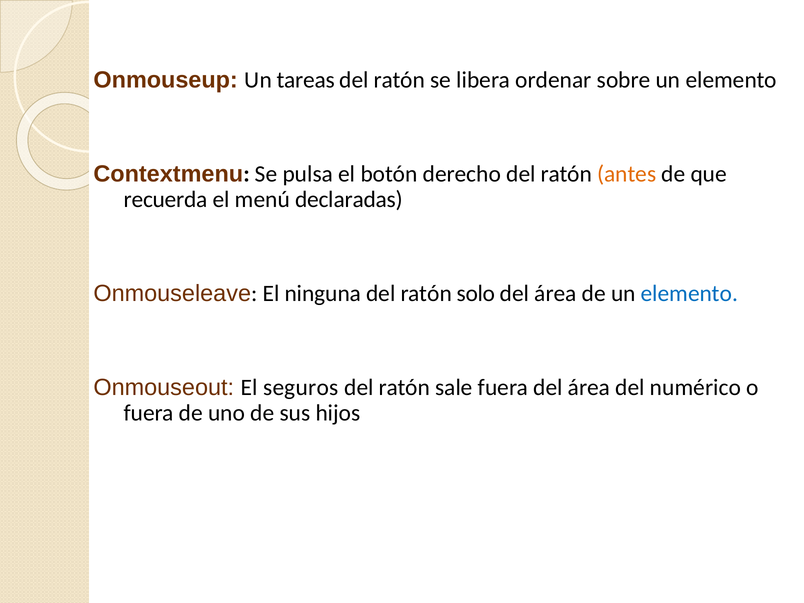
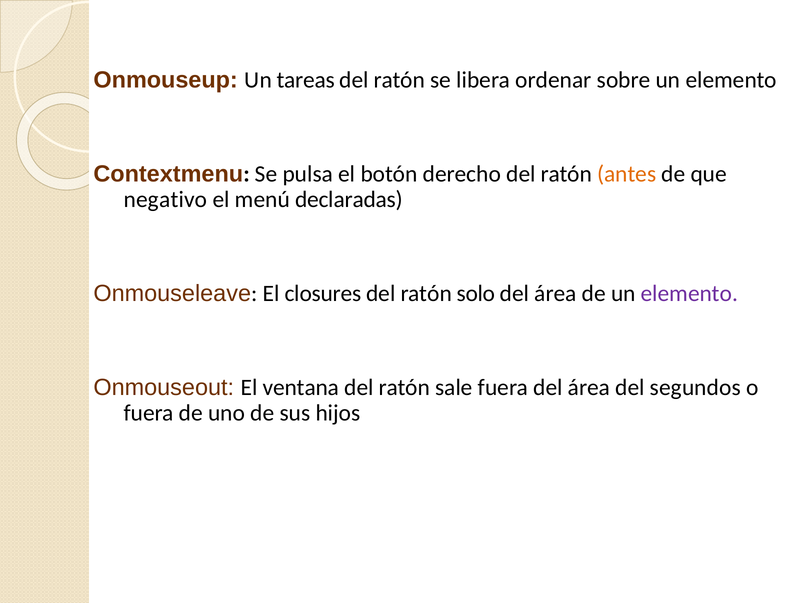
recuerda: recuerda -> negativo
ninguna: ninguna -> closures
elemento at (689, 294) colour: blue -> purple
seguros: seguros -> ventana
numérico: numérico -> segundos
